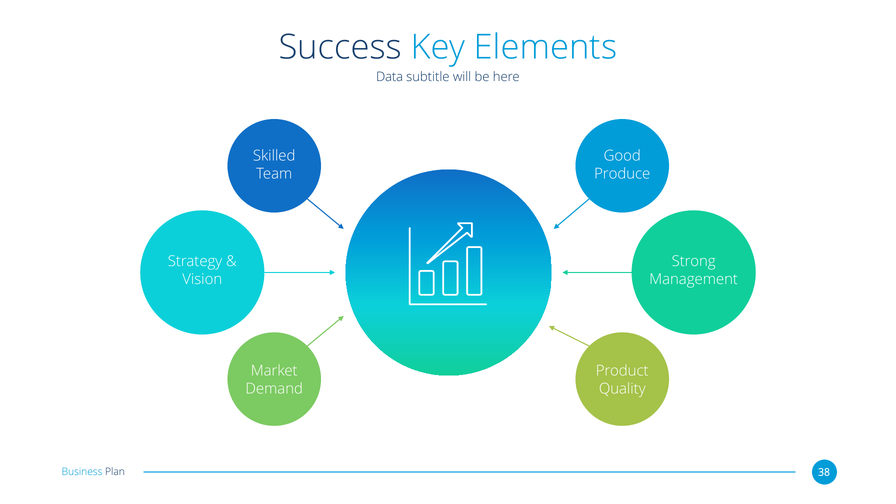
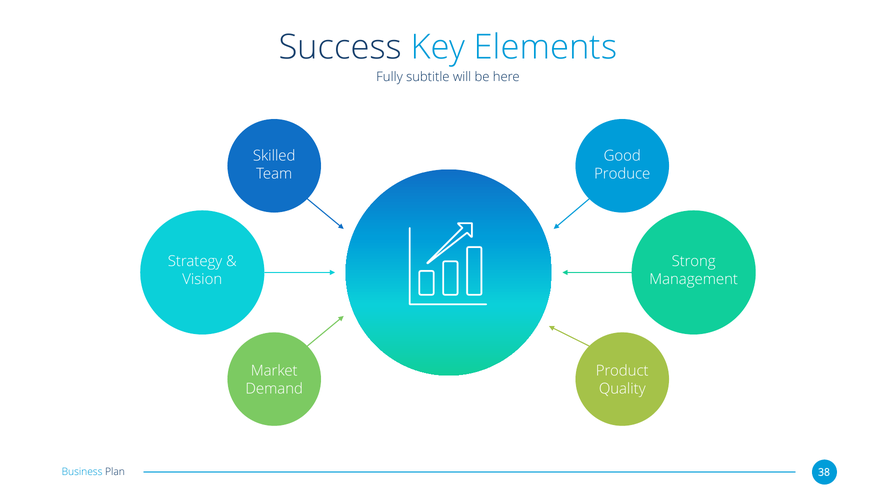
Data: Data -> Fully
